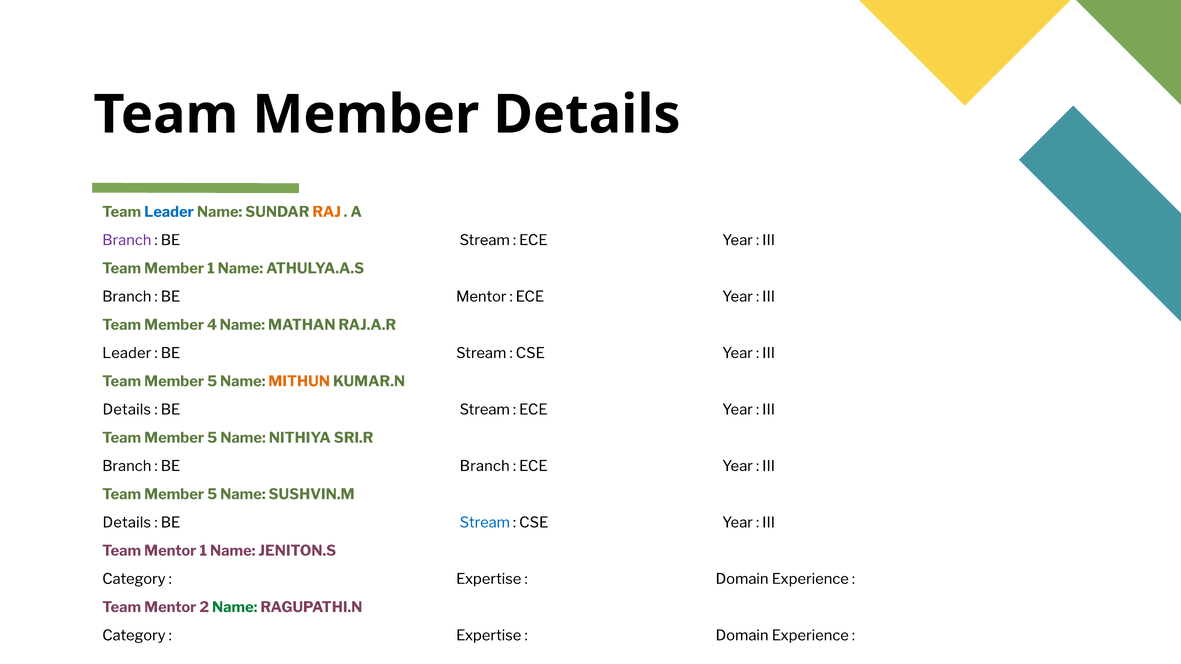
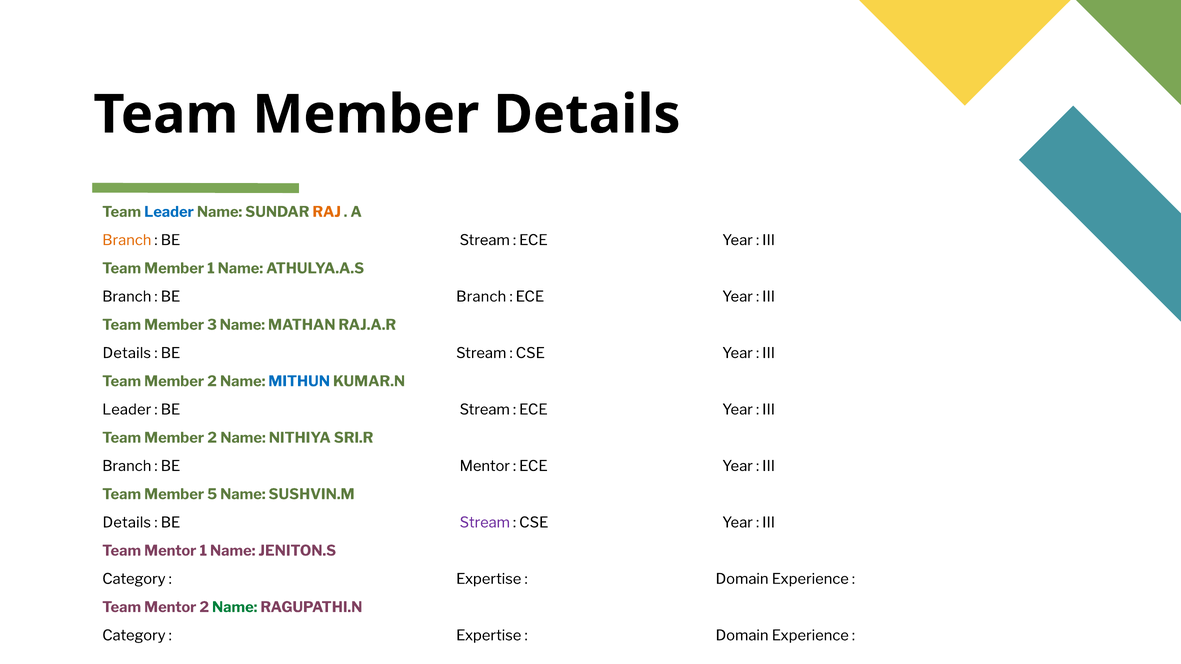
Branch at (127, 240) colour: purple -> orange
BE Mentor: Mentor -> Branch
4: 4 -> 3
Leader at (127, 353): Leader -> Details
5 at (212, 382): 5 -> 2
MITHUN colour: orange -> blue
Details at (127, 410): Details -> Leader
5 at (212, 438): 5 -> 2
BE Branch: Branch -> Mentor
Stream at (485, 523) colour: blue -> purple
